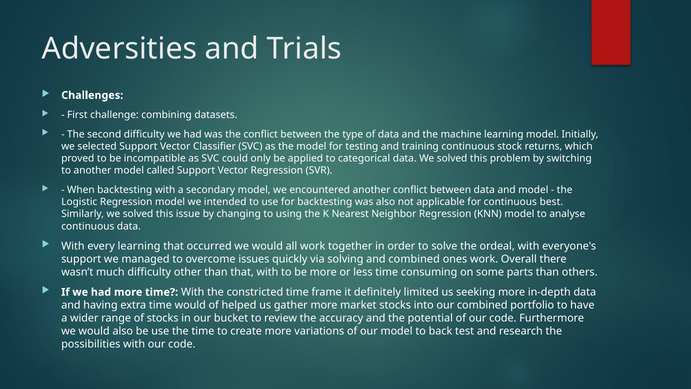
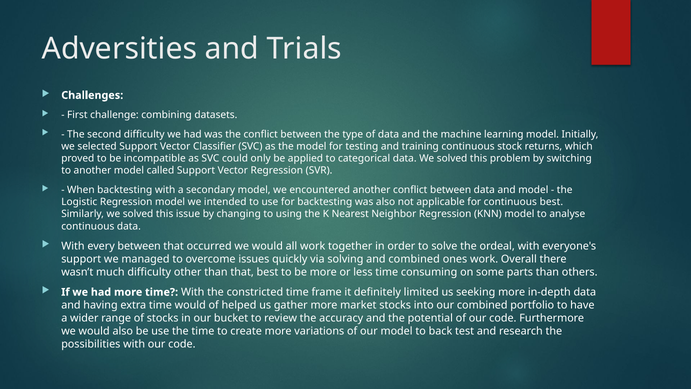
every learning: learning -> between
that with: with -> best
